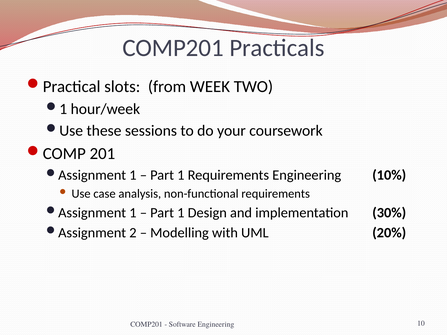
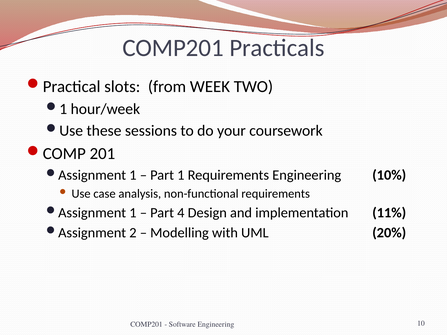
1 at (181, 213): 1 -> 4
30%: 30% -> 11%
